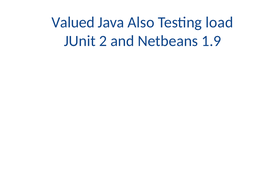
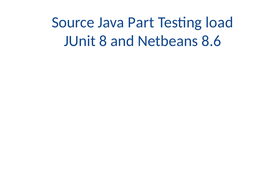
Valued: Valued -> Source
Also: Also -> Part
2: 2 -> 8
1.9: 1.9 -> 8.6
